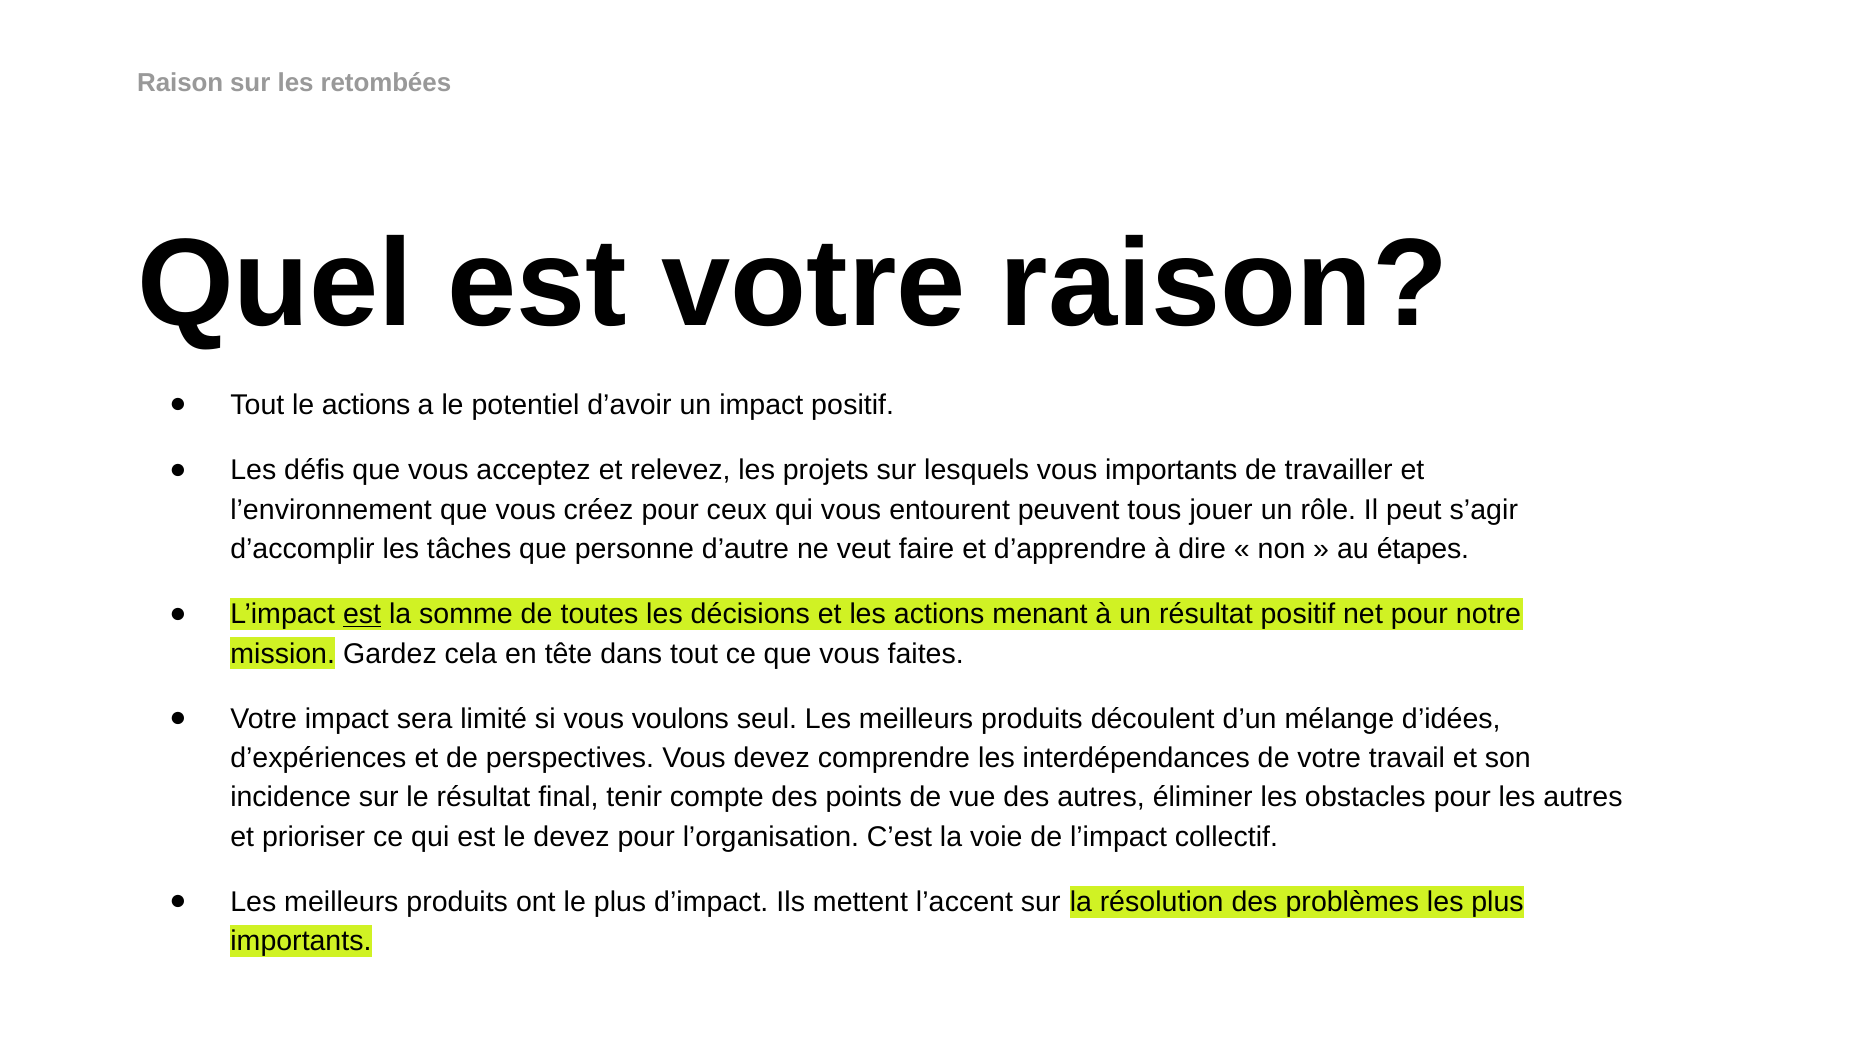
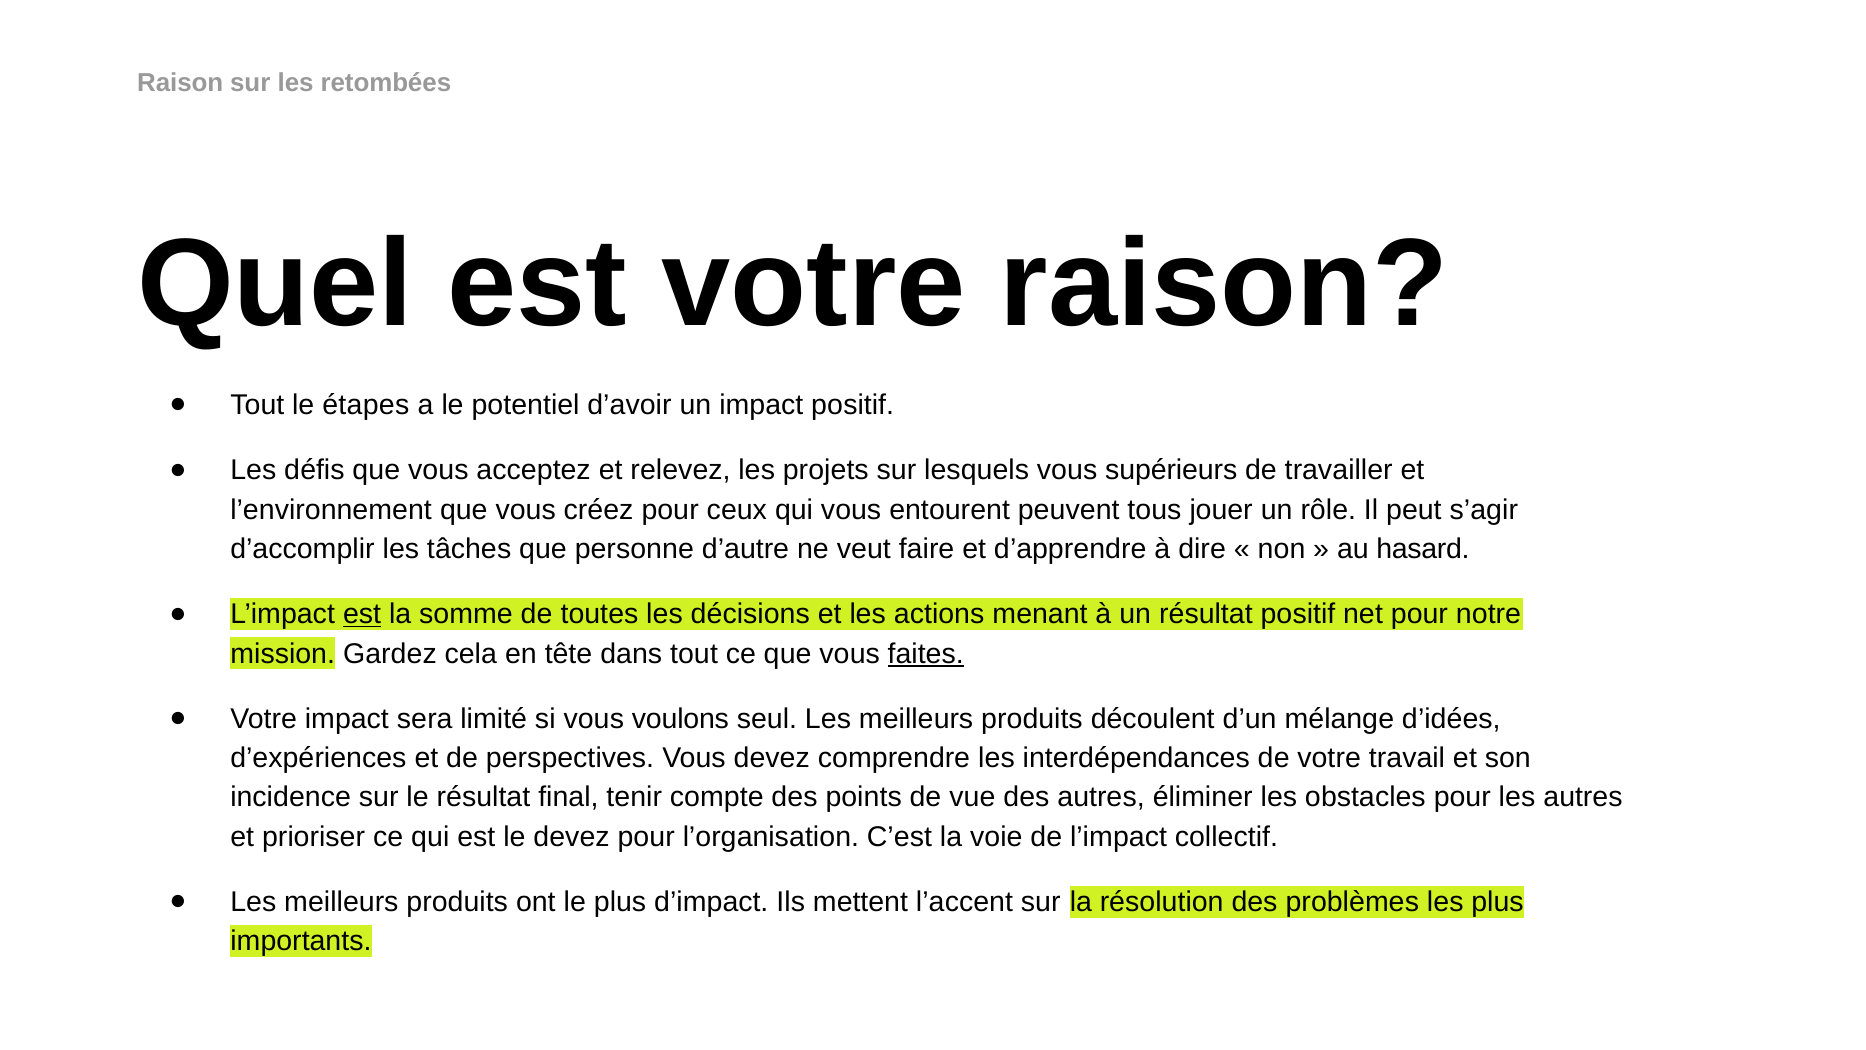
le actions: actions -> étapes
vous importants: importants -> supérieurs
étapes: étapes -> hasard
faites underline: none -> present
